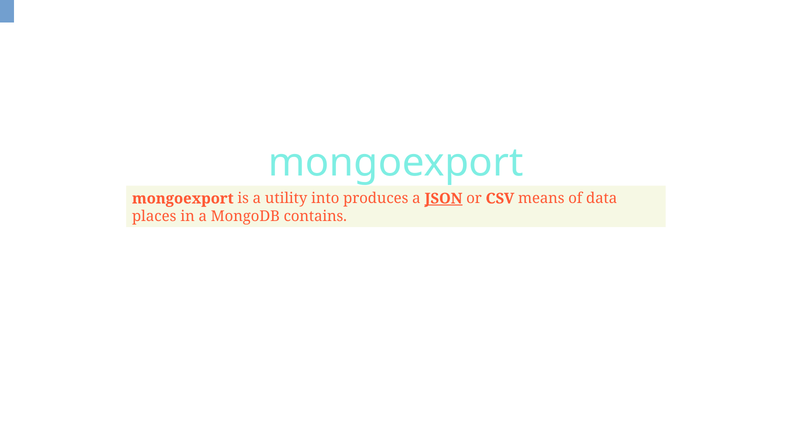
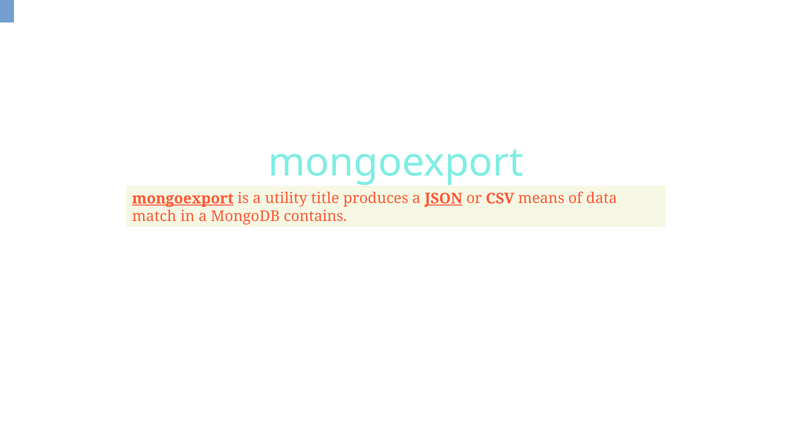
mongoexport at (183, 199) underline: none -> present
into: into -> title
places: places -> match
